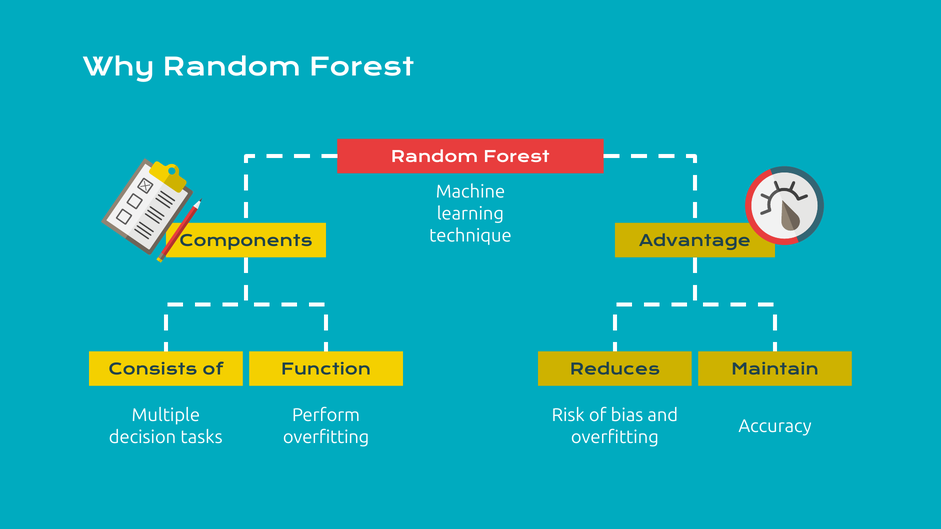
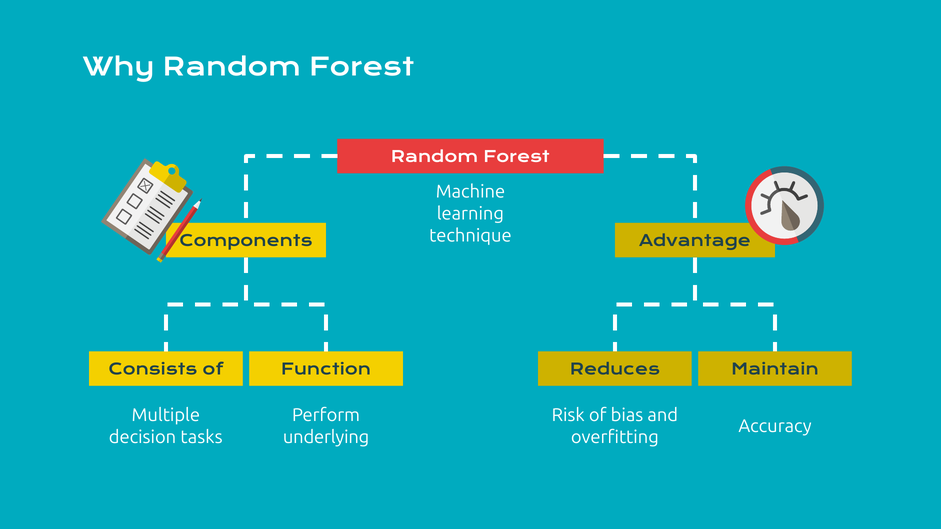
overfitting at (326, 437): overfitting -> underlying
